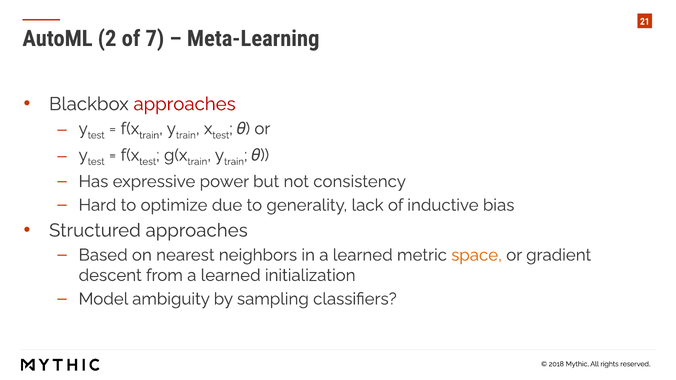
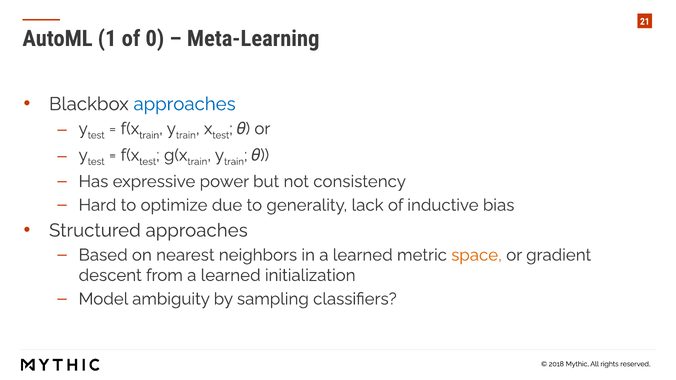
2: 2 -> 1
7: 7 -> 0
approaches at (185, 104) colour: red -> blue
